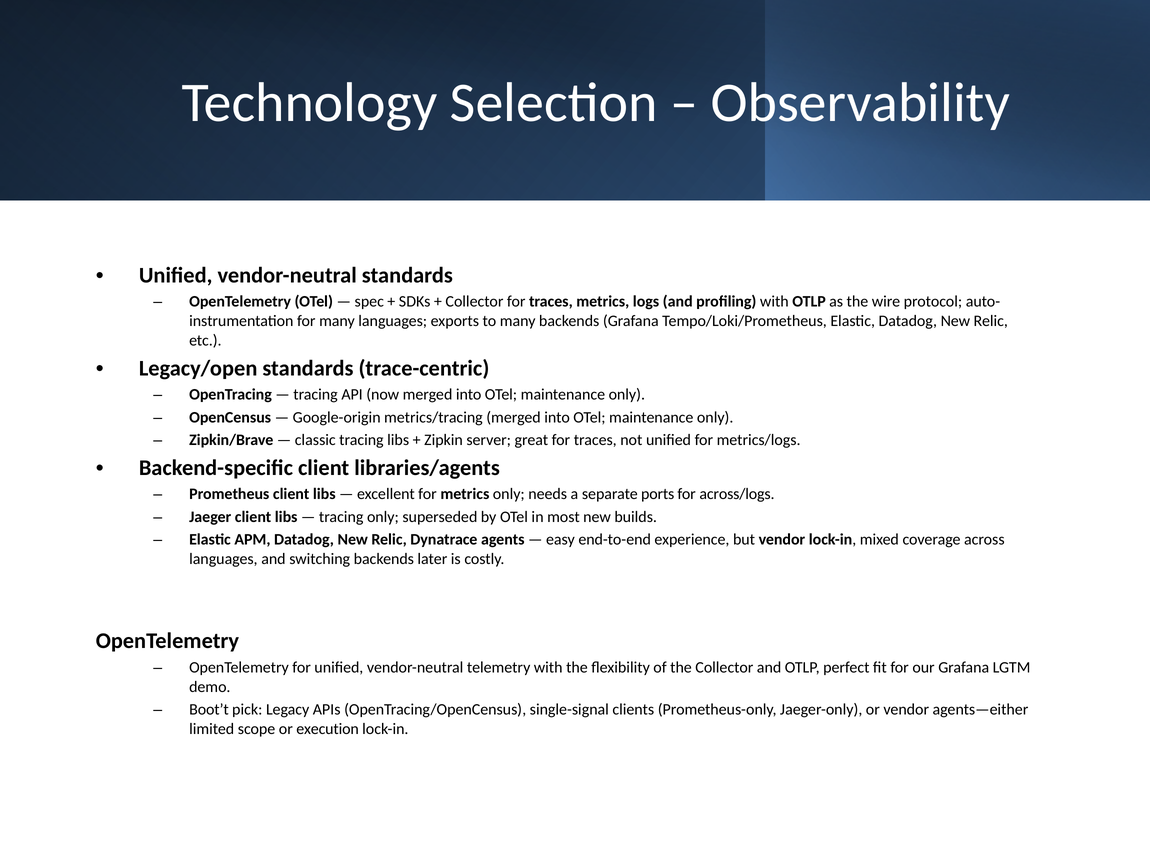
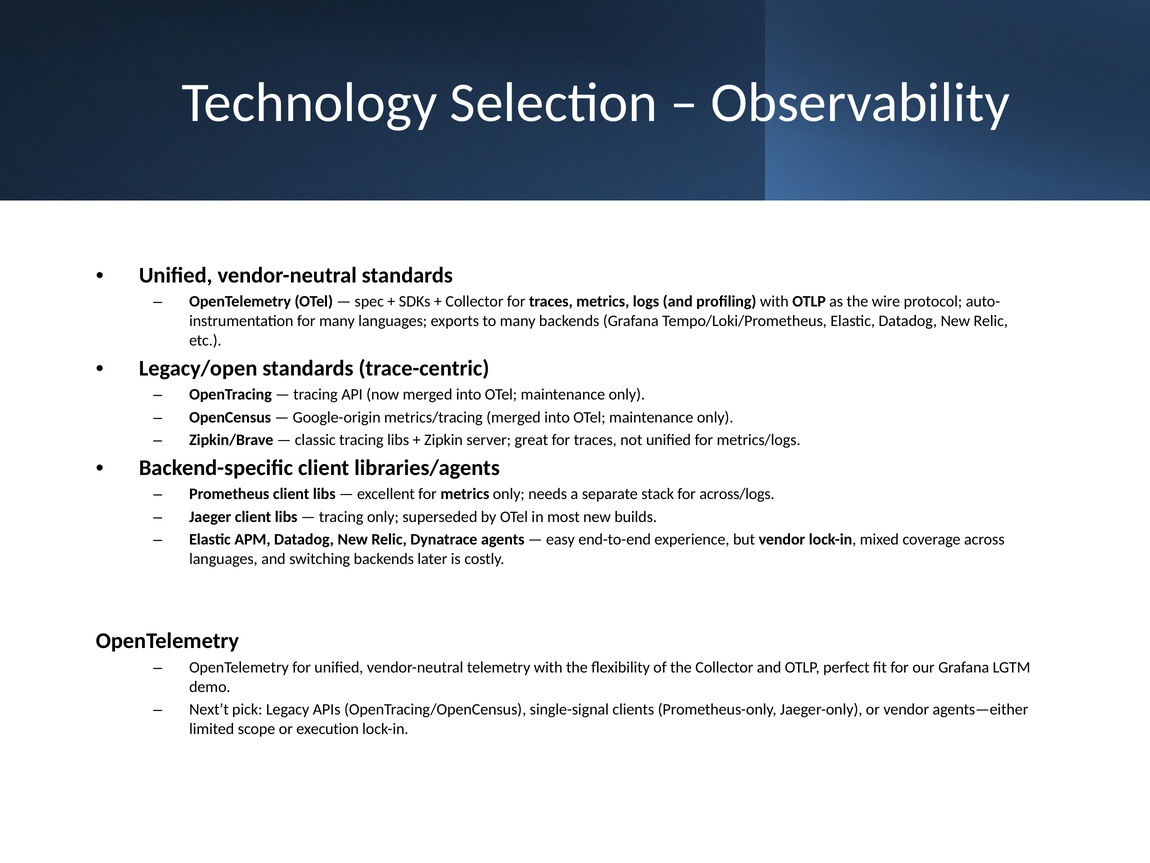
ports: ports -> stack
Boot’t: Boot’t -> Next’t
